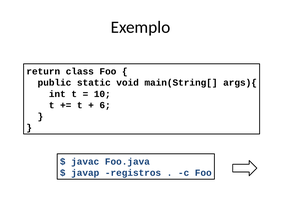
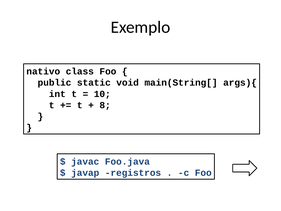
return: return -> nativo
6: 6 -> 8
